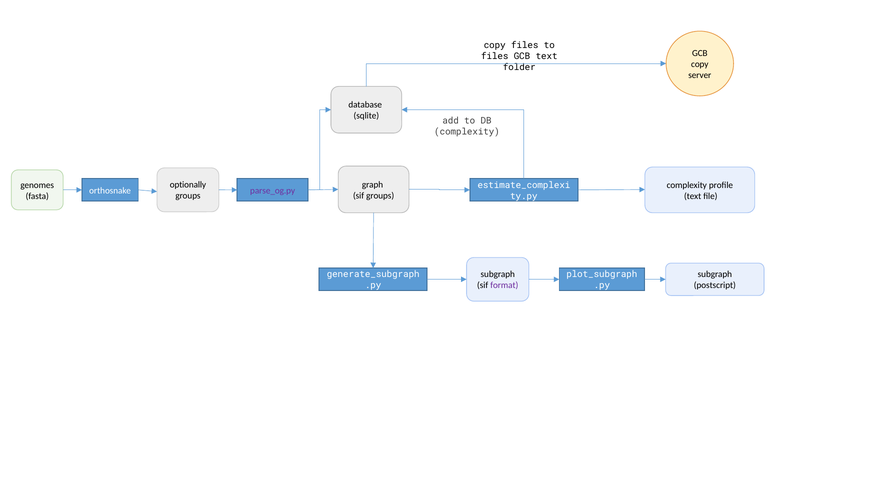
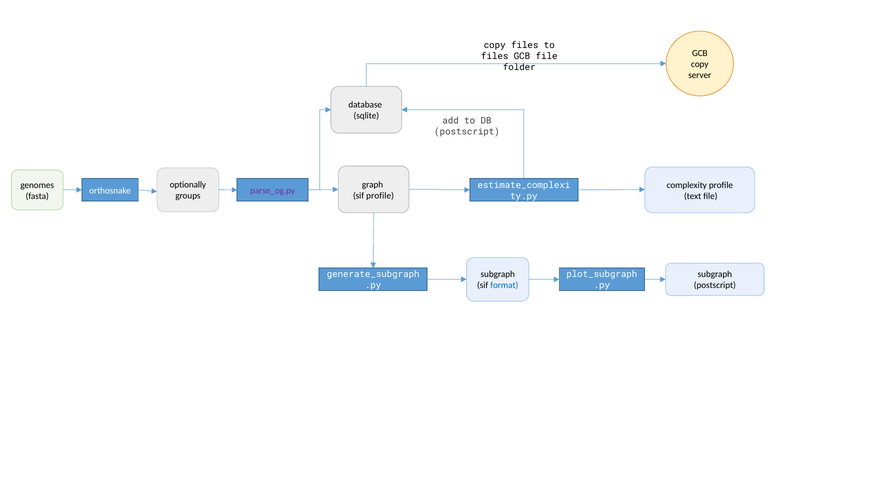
GCB text: text -> file
complexity at (467, 132): complexity -> postscript
sif groups: groups -> profile
format colour: purple -> blue
